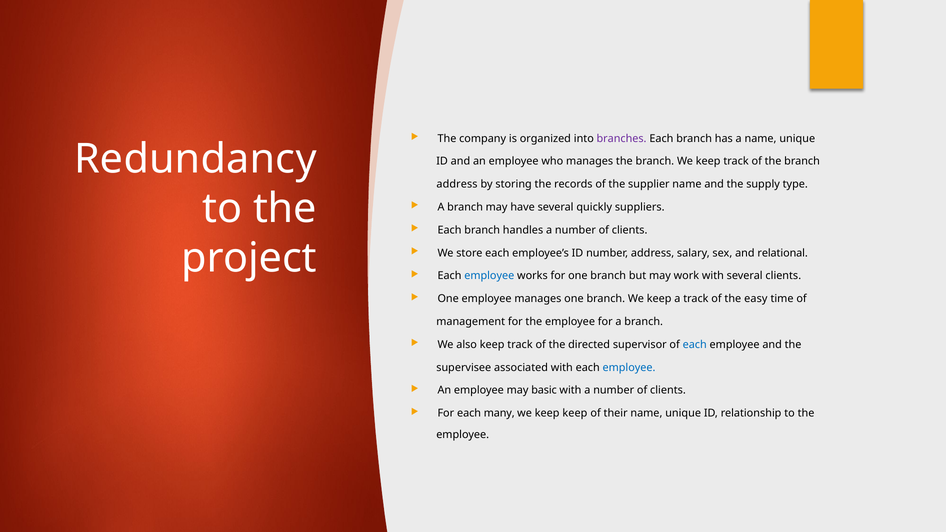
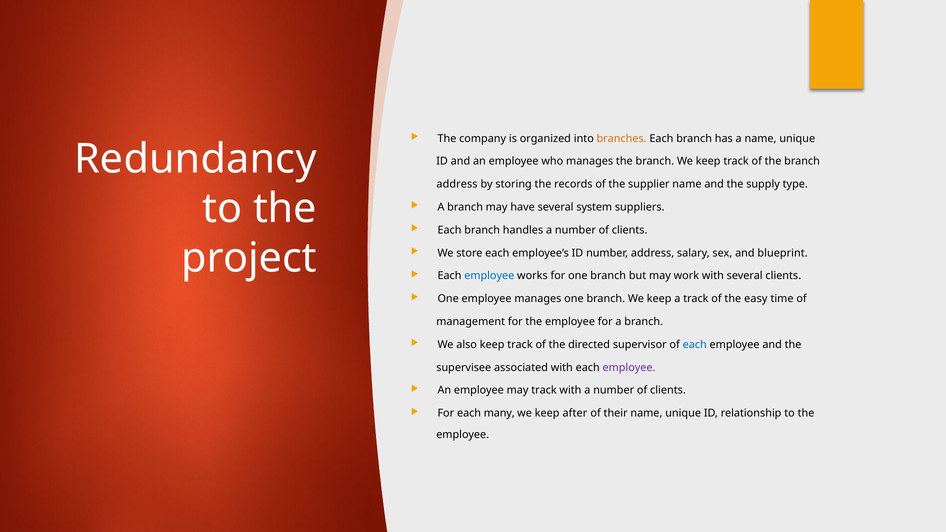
branches colour: purple -> orange
quickly: quickly -> system
relational: relational -> blueprint
employee at (629, 368) colour: blue -> purple
may basic: basic -> track
keep keep: keep -> after
